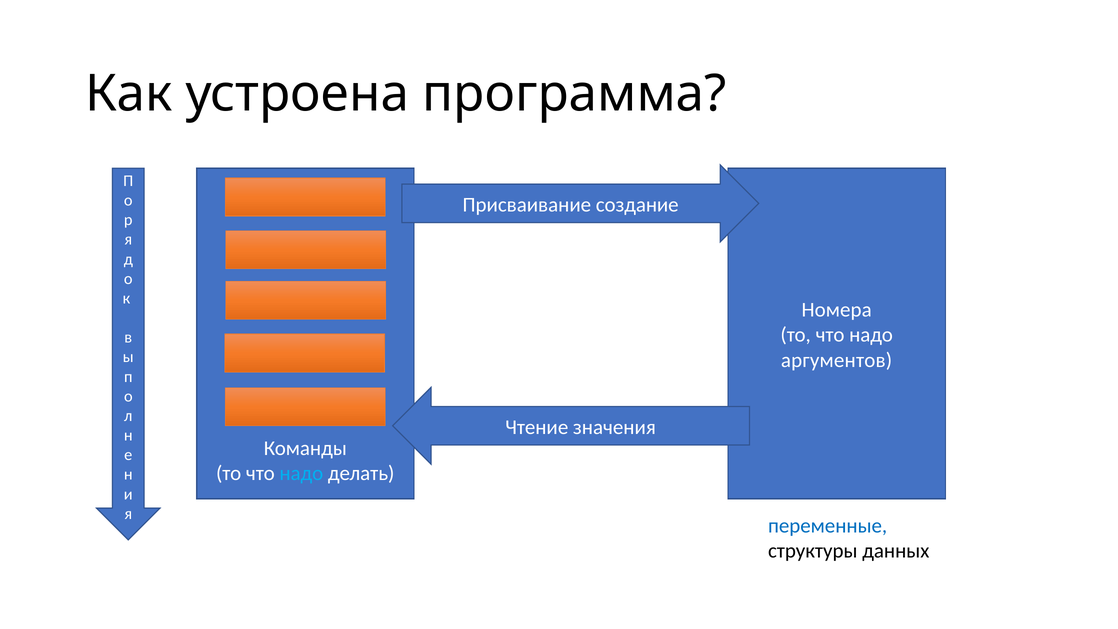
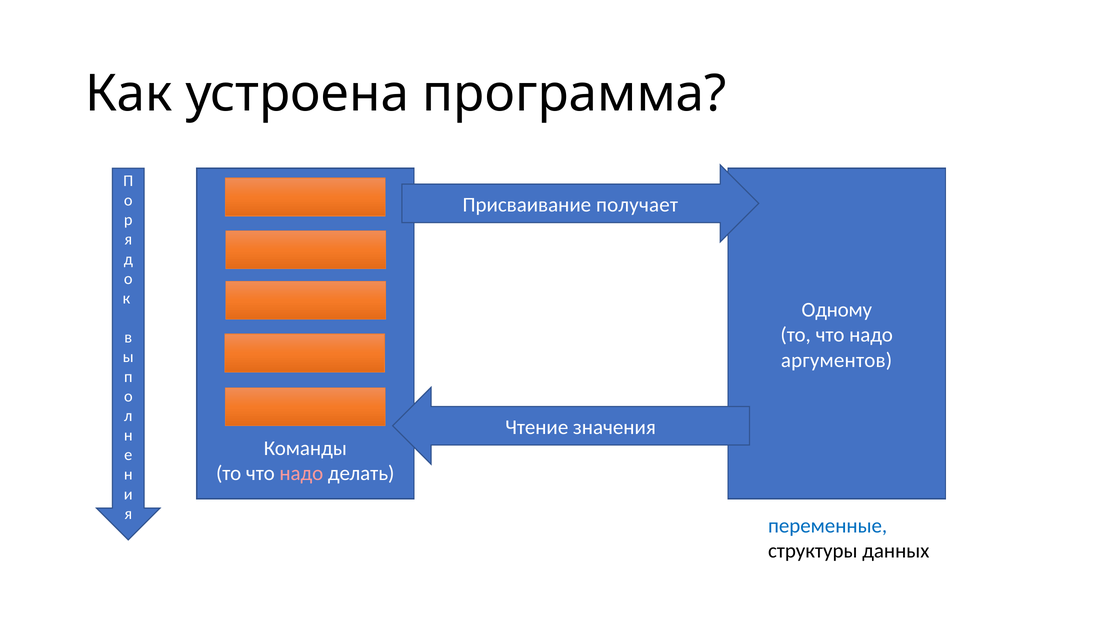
создание: создание -> получает
Номера: Номера -> Одному
надо at (301, 473) colour: light blue -> pink
